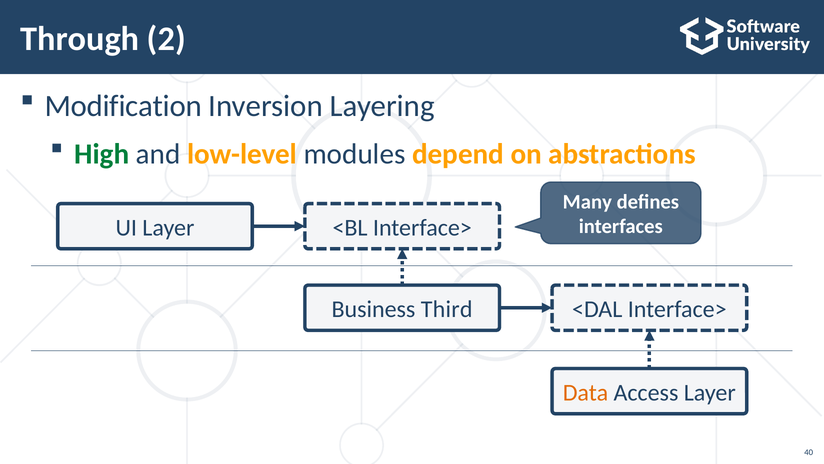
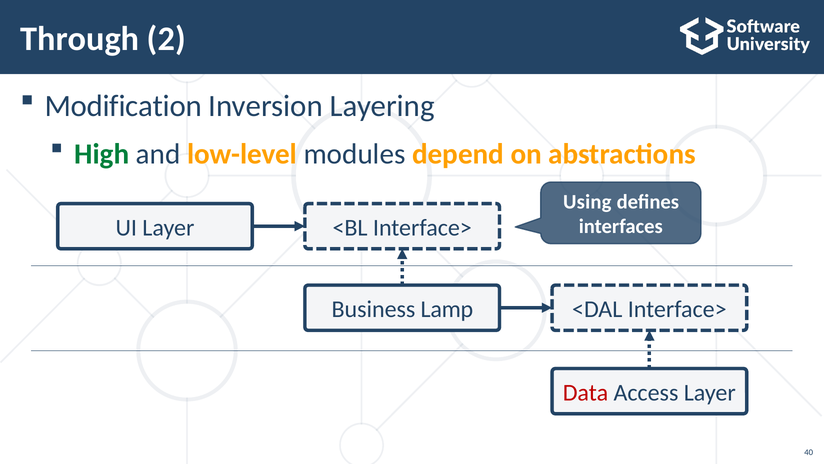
Many: Many -> Using
Third: Third -> Lamp
Data colour: orange -> red
